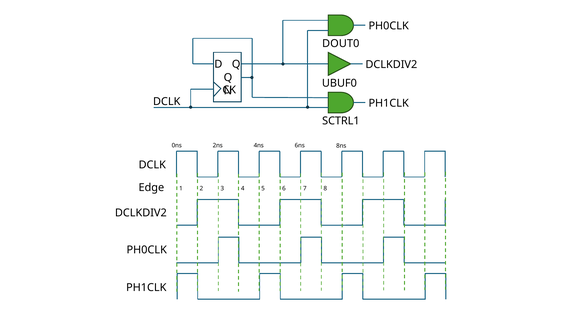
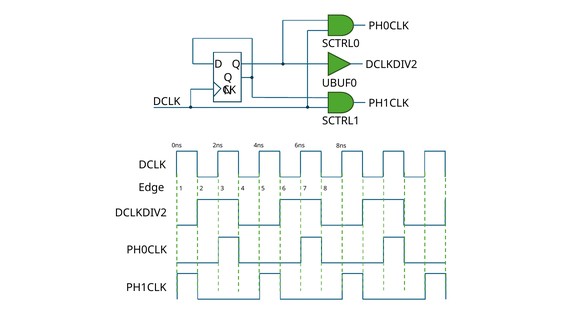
DOUT0: DOUT0 -> SCTRL0
